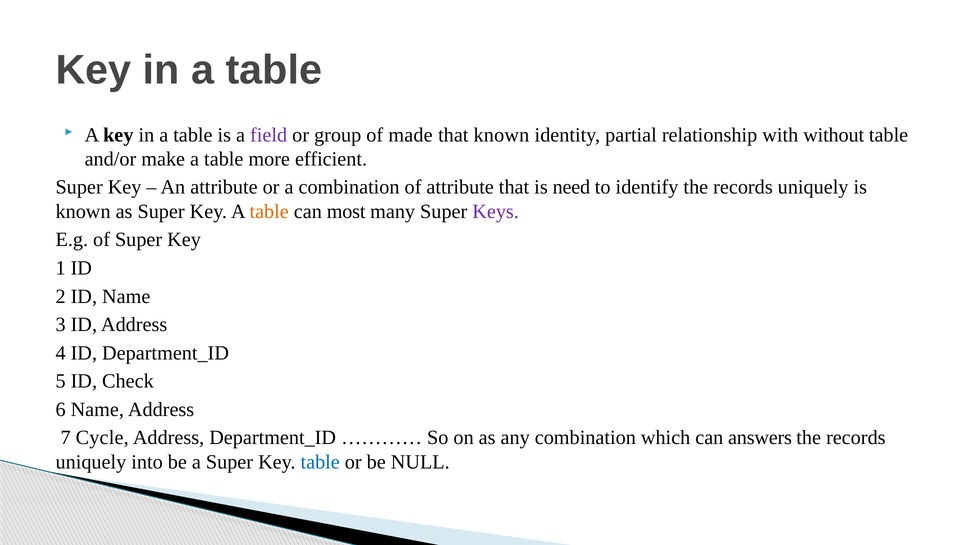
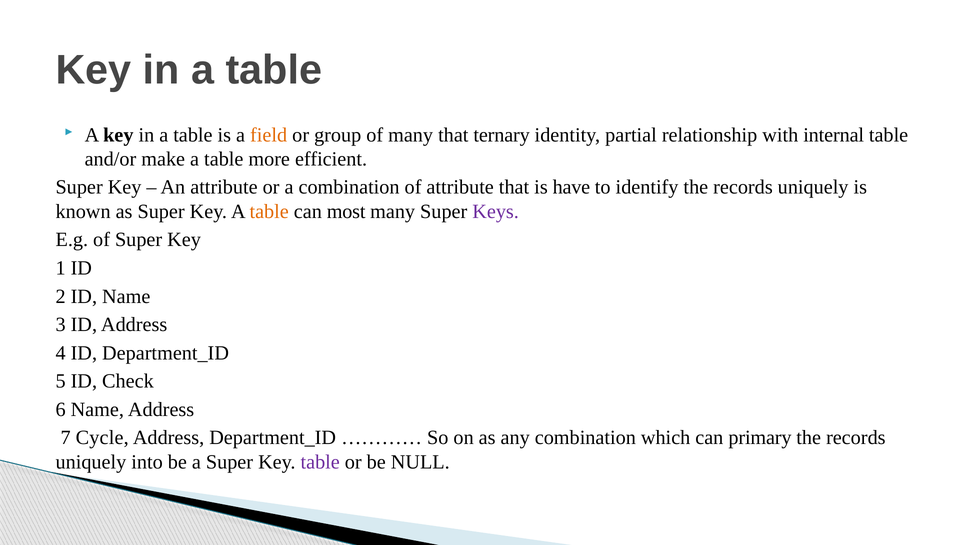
field colour: purple -> orange
of made: made -> many
that known: known -> ternary
without: without -> internal
need: need -> have
answers: answers -> primary
table at (320, 462) colour: blue -> purple
